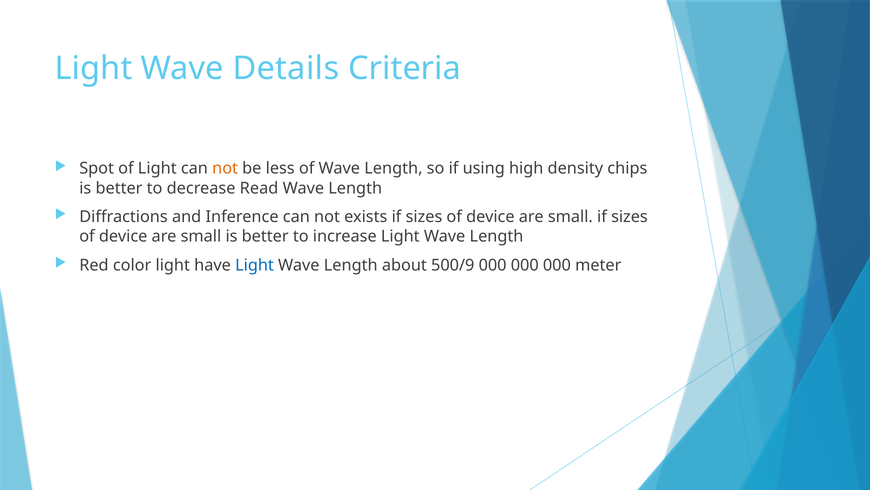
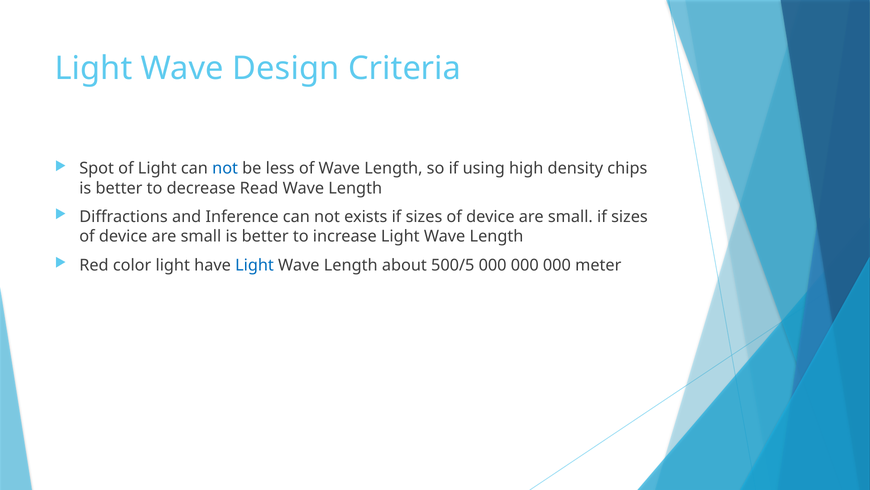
Details: Details -> Design
not at (225, 168) colour: orange -> blue
500/9: 500/9 -> 500/5
